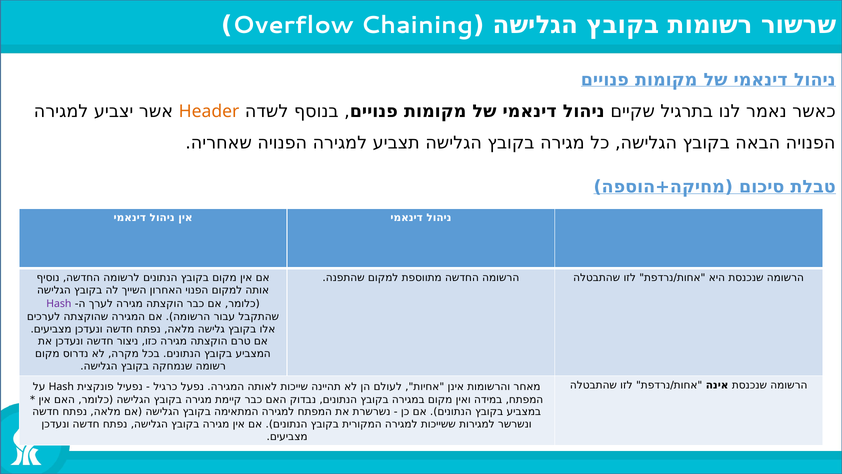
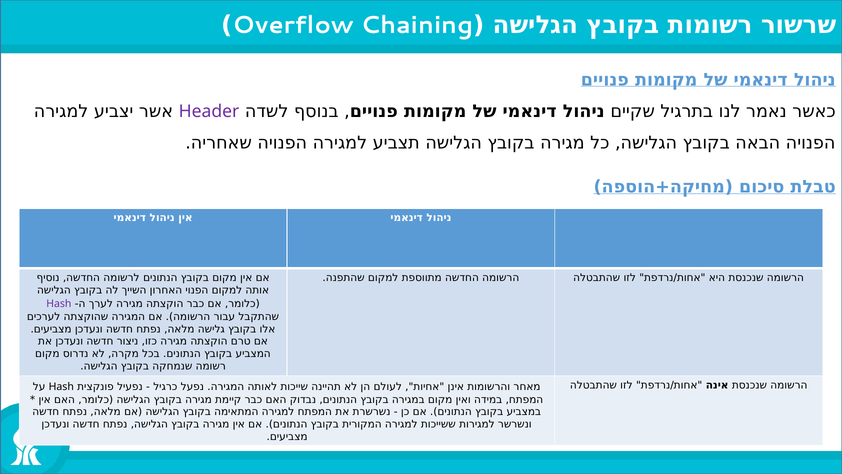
Header colour: orange -> purple
